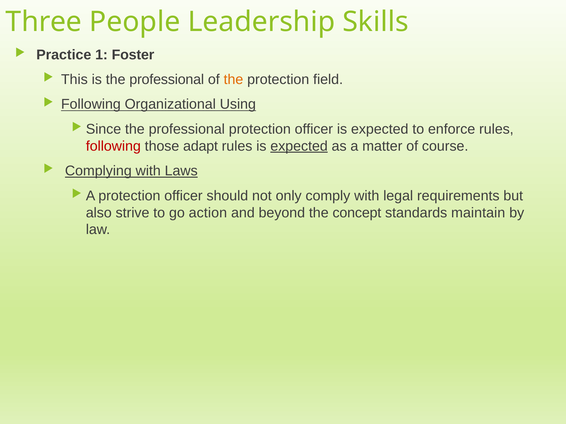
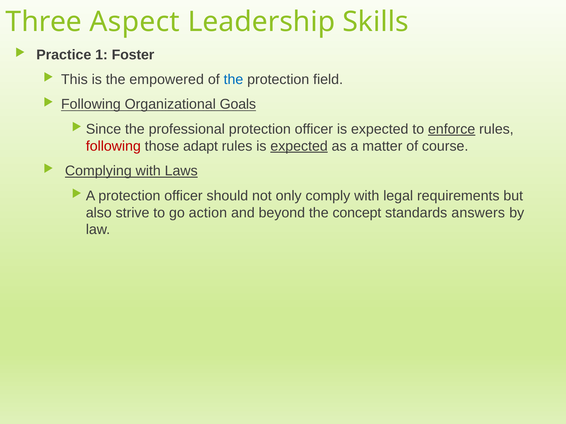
People: People -> Aspect
is the professional: professional -> empowered
the at (233, 80) colour: orange -> blue
Using: Using -> Goals
enforce underline: none -> present
maintain: maintain -> answers
